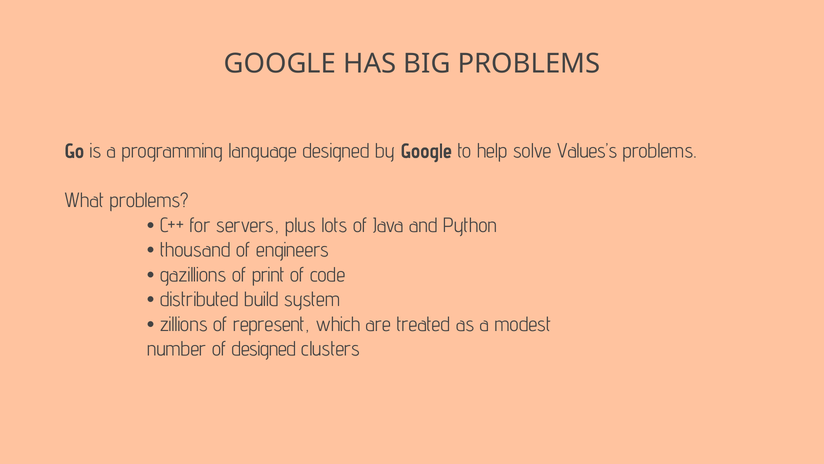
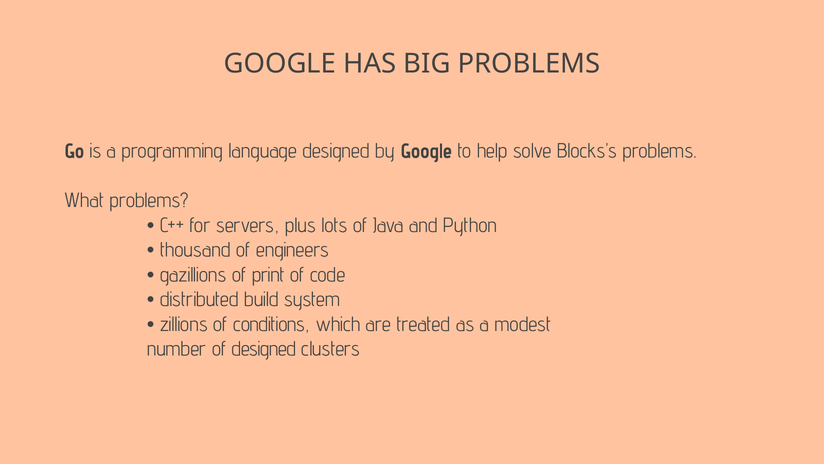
Values’s: Values’s -> Blocks’s
represent: represent -> conditions
